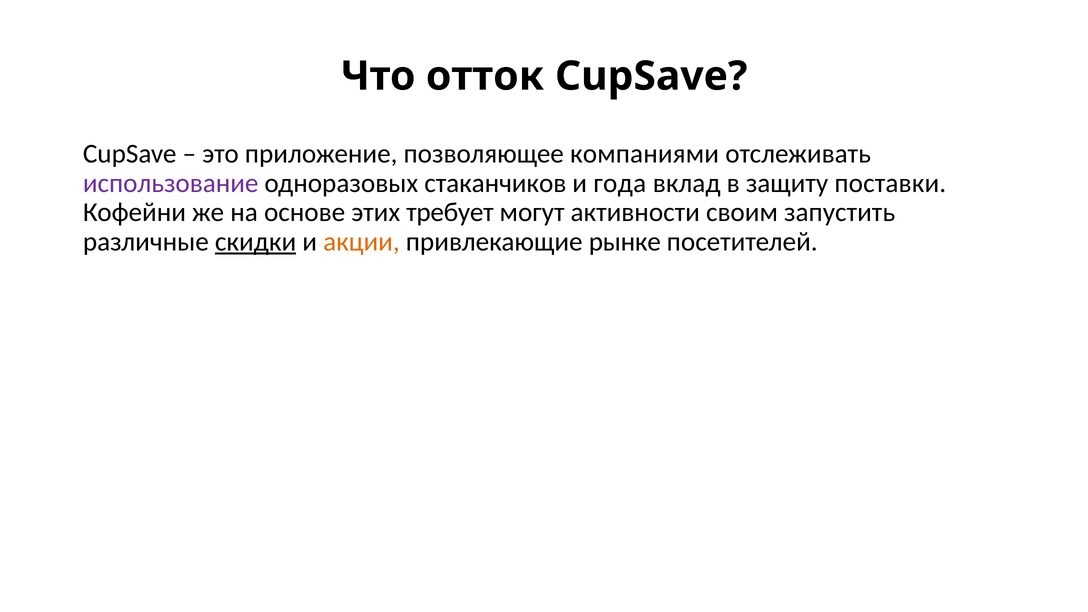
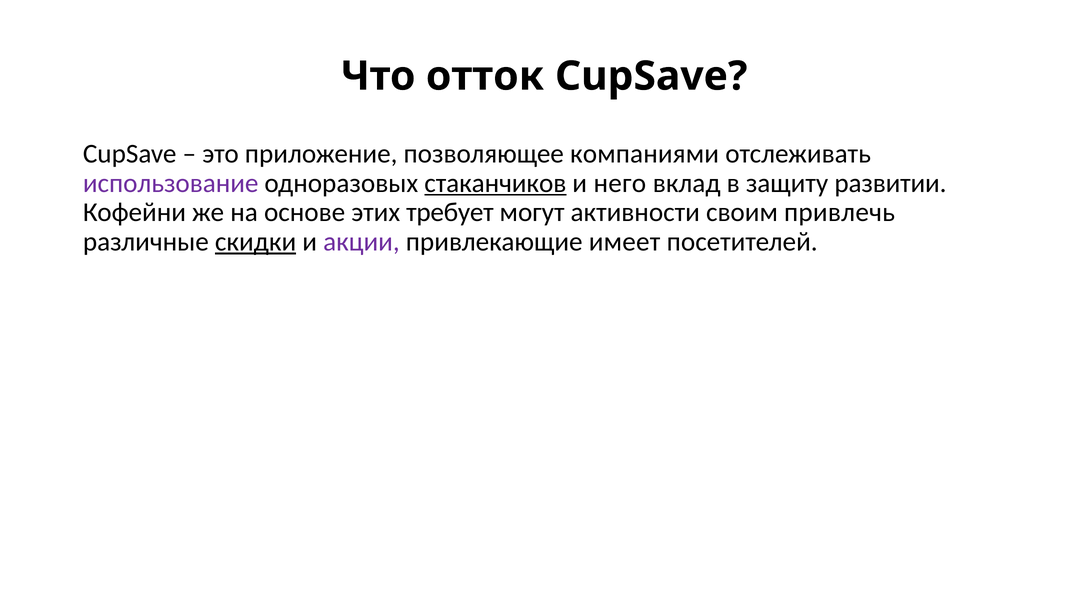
стаканчиков underline: none -> present
года: года -> него
поставки: поставки -> развитии
запустить: запустить -> привлечь
акции colour: orange -> purple
рынке: рынке -> имеет
